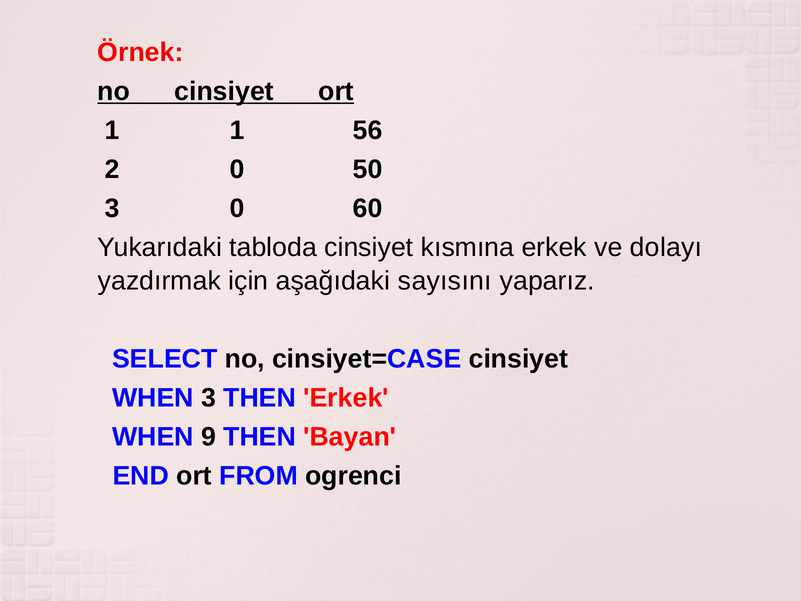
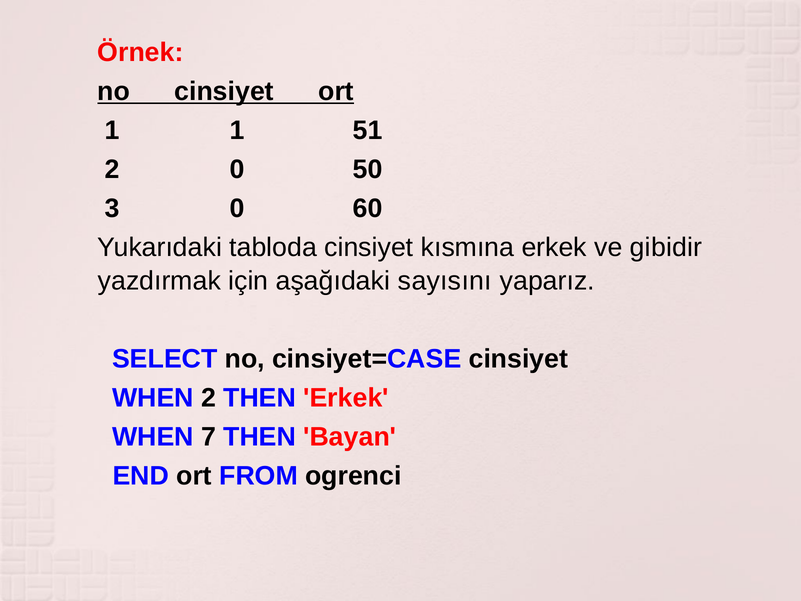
56: 56 -> 51
dolayı: dolayı -> gibidir
WHEN 3: 3 -> 2
9: 9 -> 7
